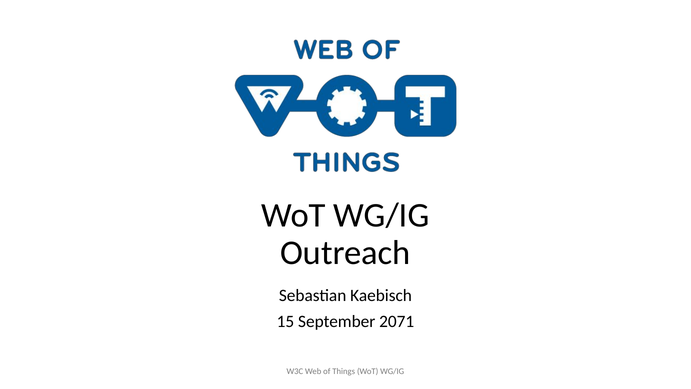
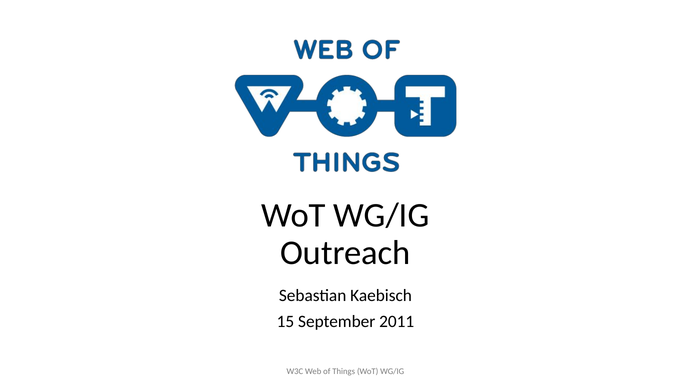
2071: 2071 -> 2011
